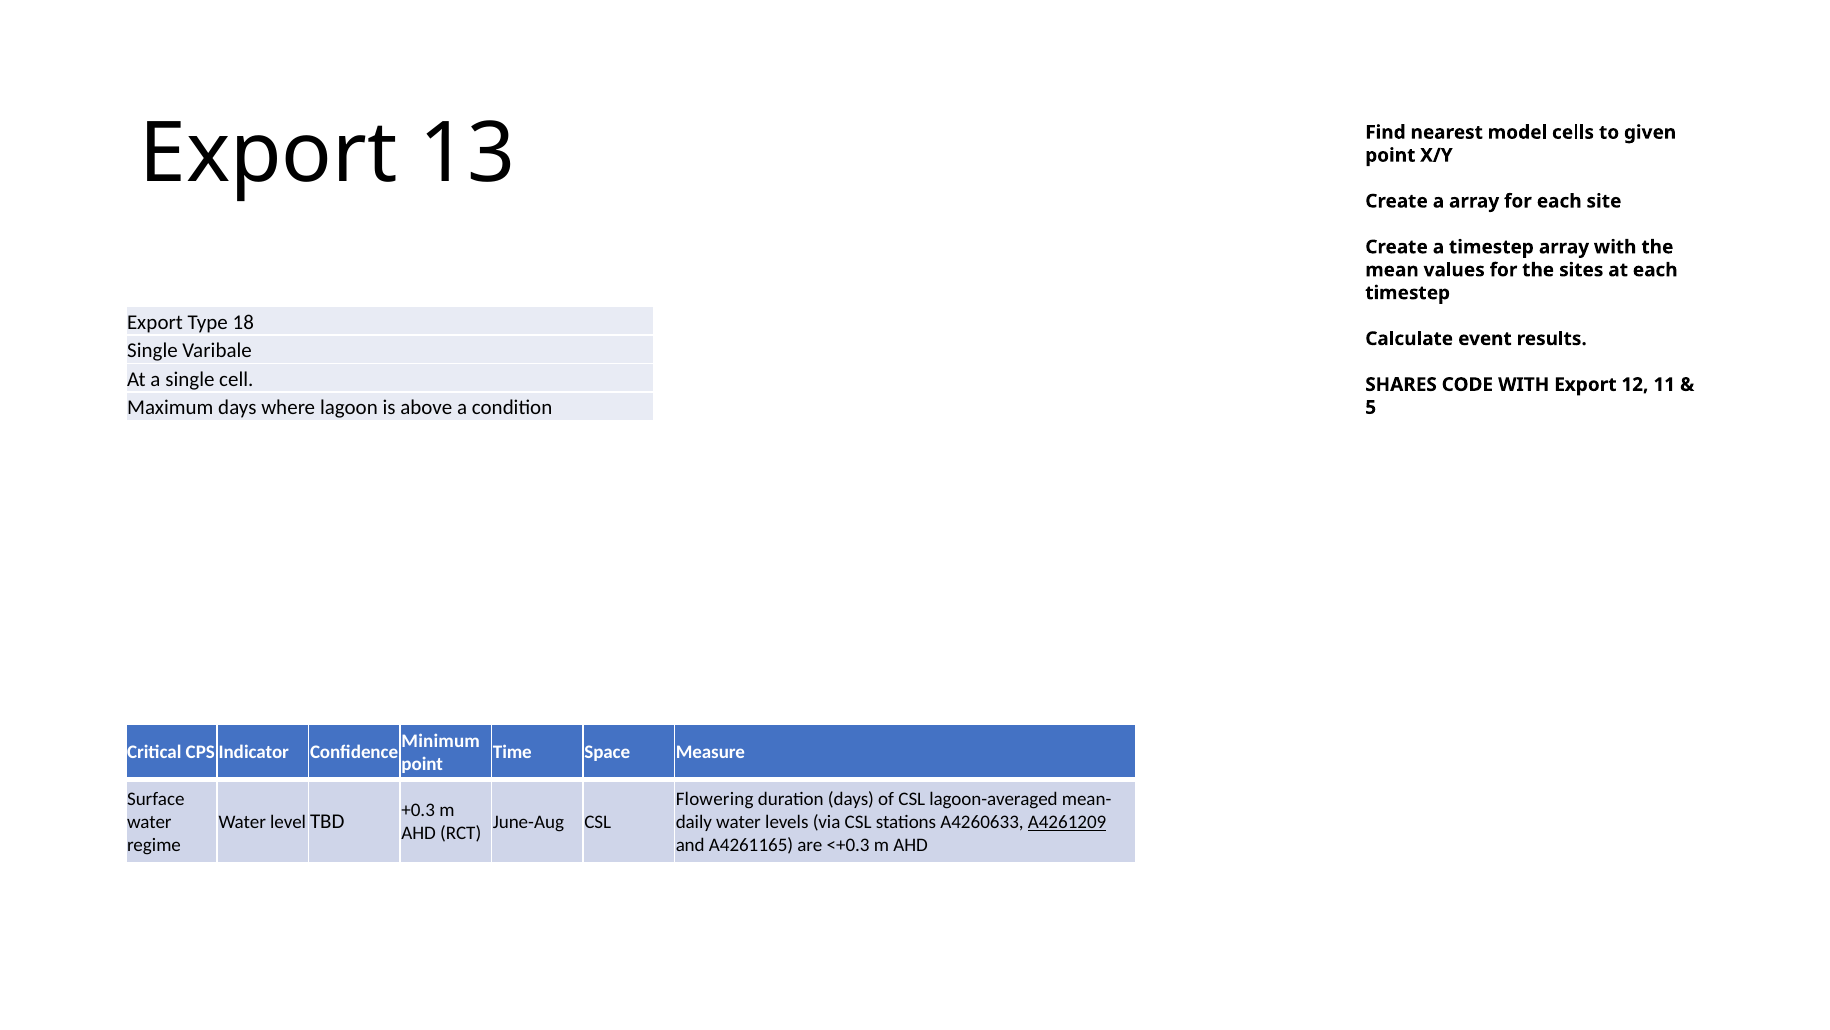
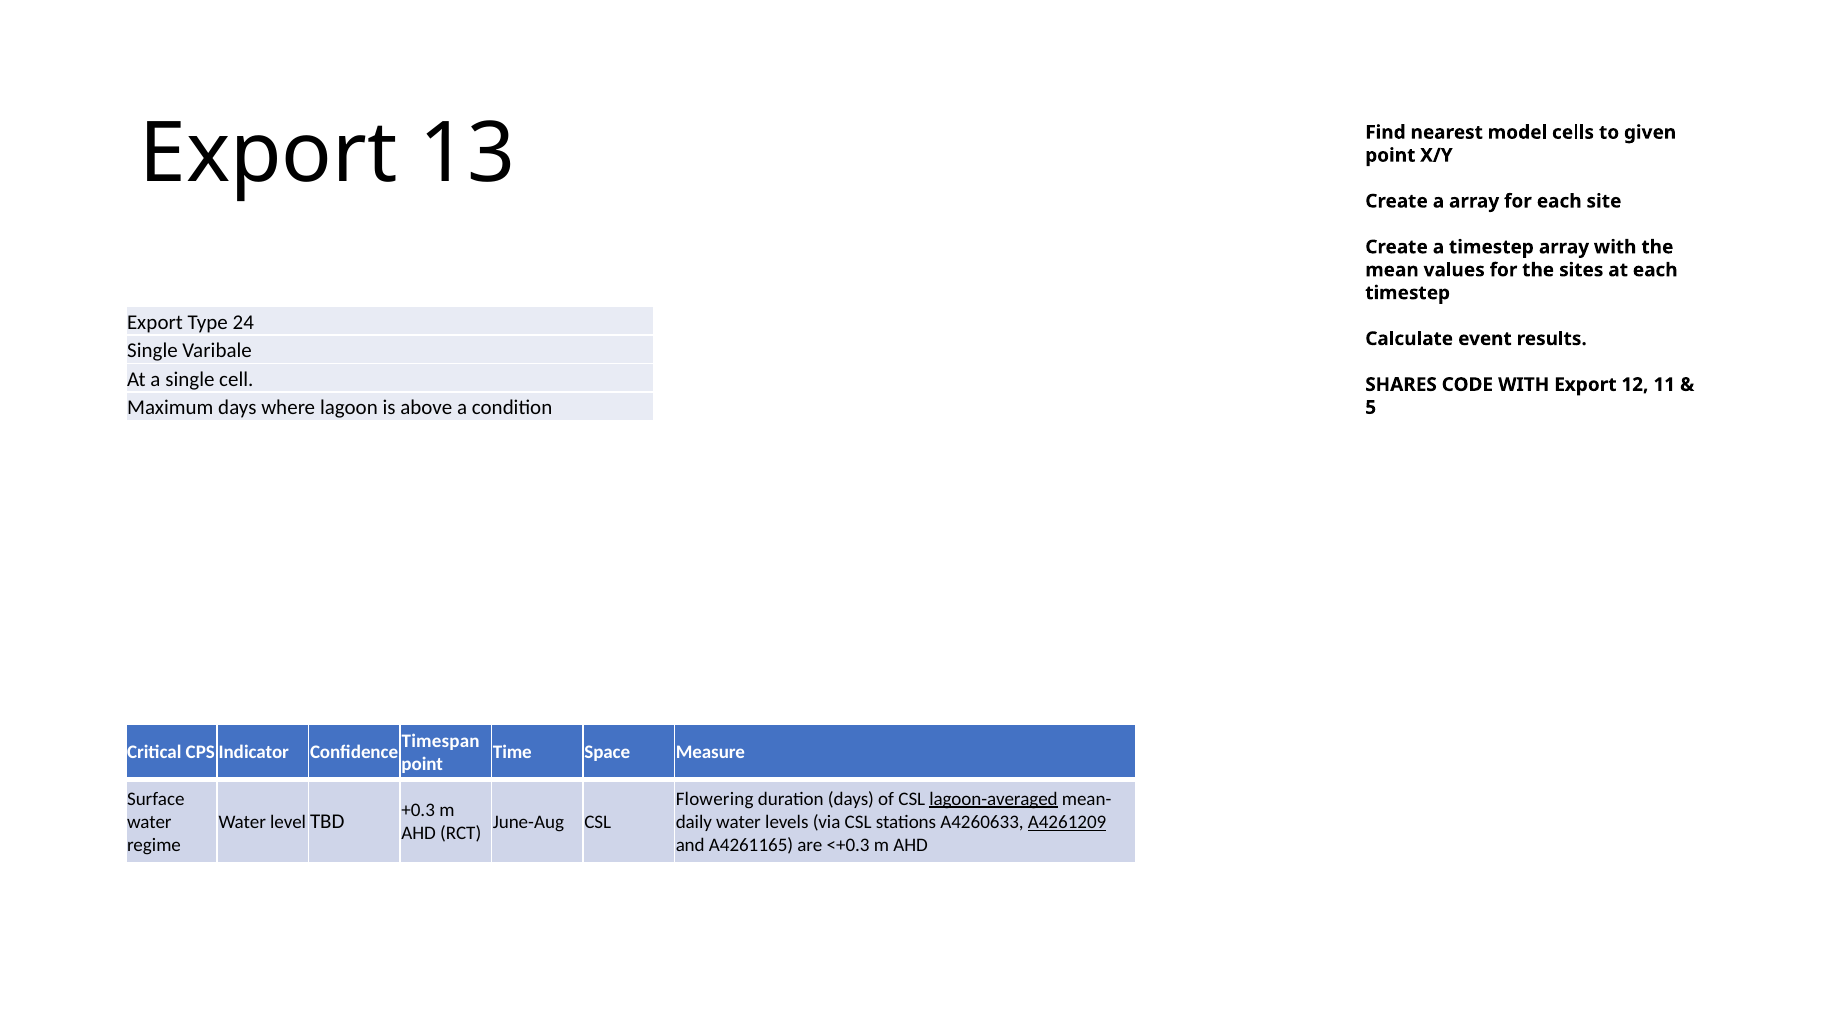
18: 18 -> 24
Minimum: Minimum -> Timespan
lagoon-averaged underline: none -> present
